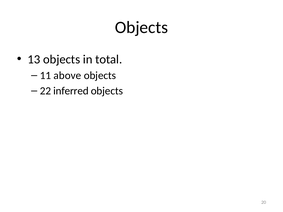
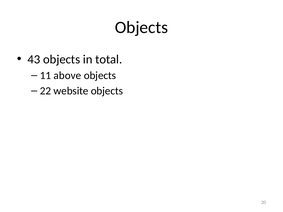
13: 13 -> 43
inferred: inferred -> website
